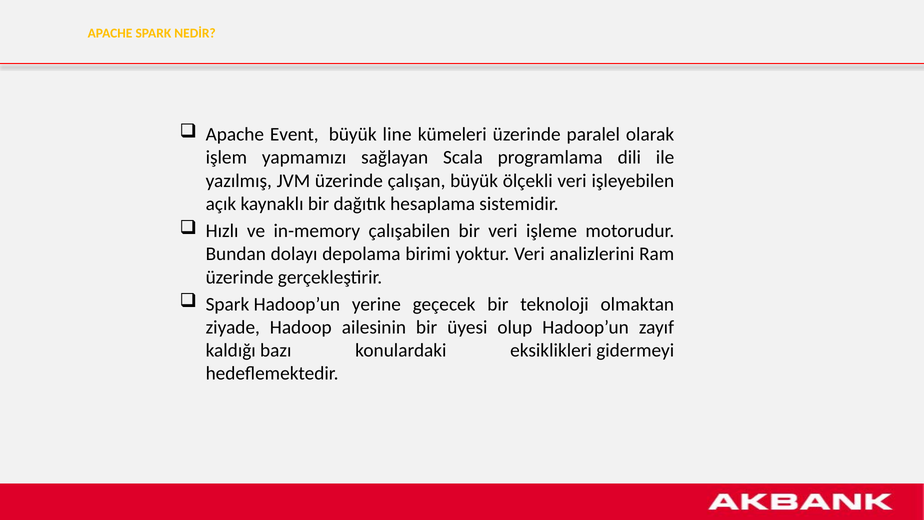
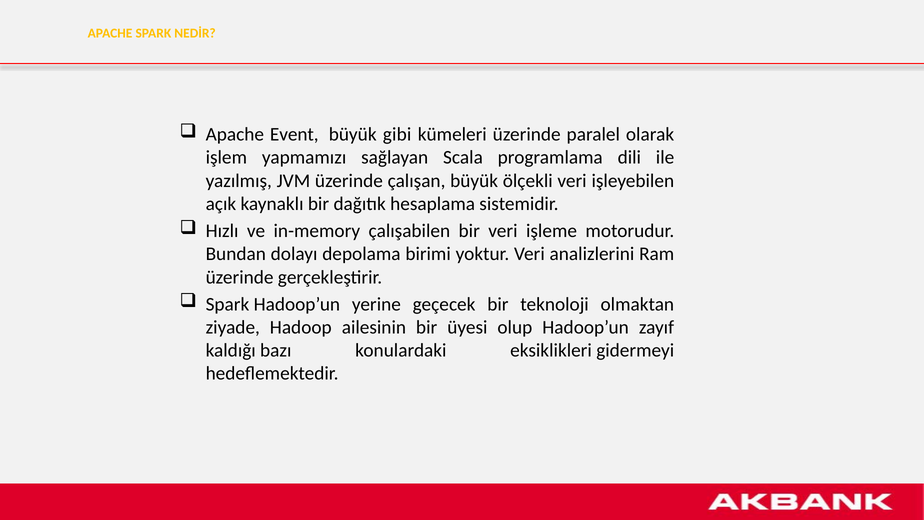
line: line -> gibi
